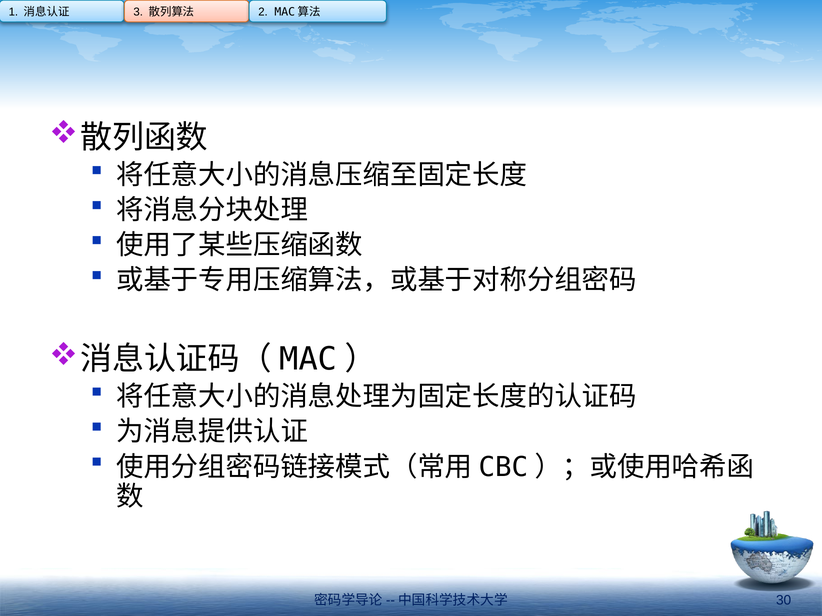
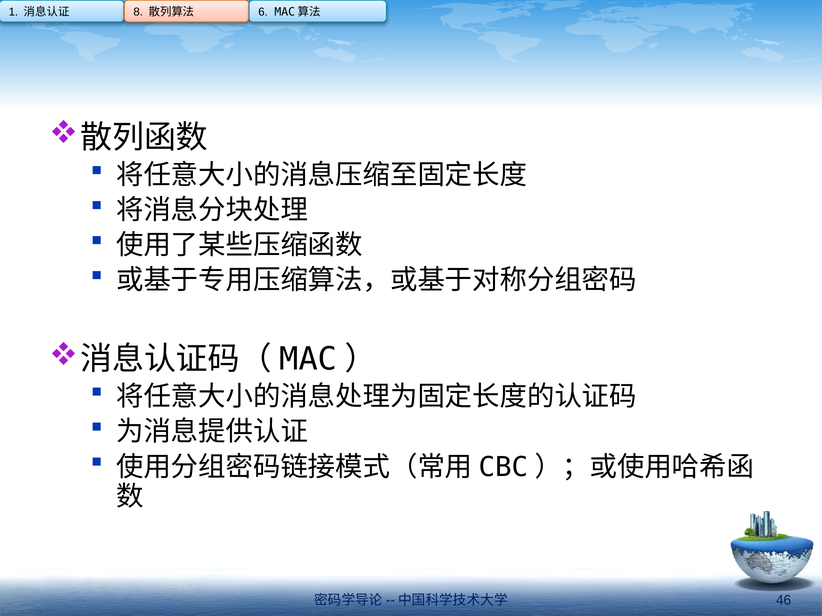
3: 3 -> 8
2: 2 -> 6
30: 30 -> 46
